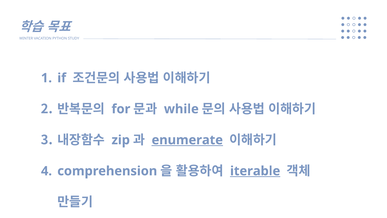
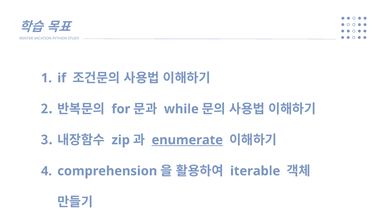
iterable underline: present -> none
